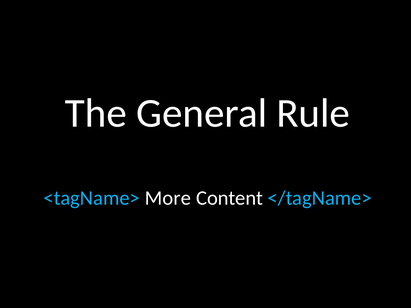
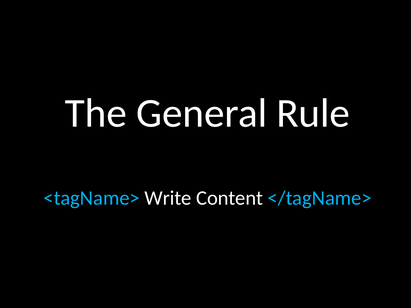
More: More -> Write
